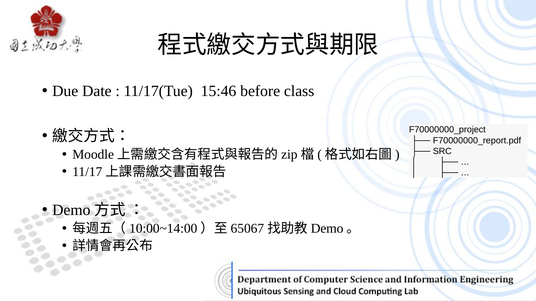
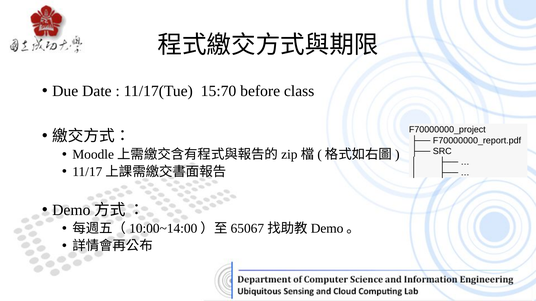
15:46: 15:46 -> 15:70
